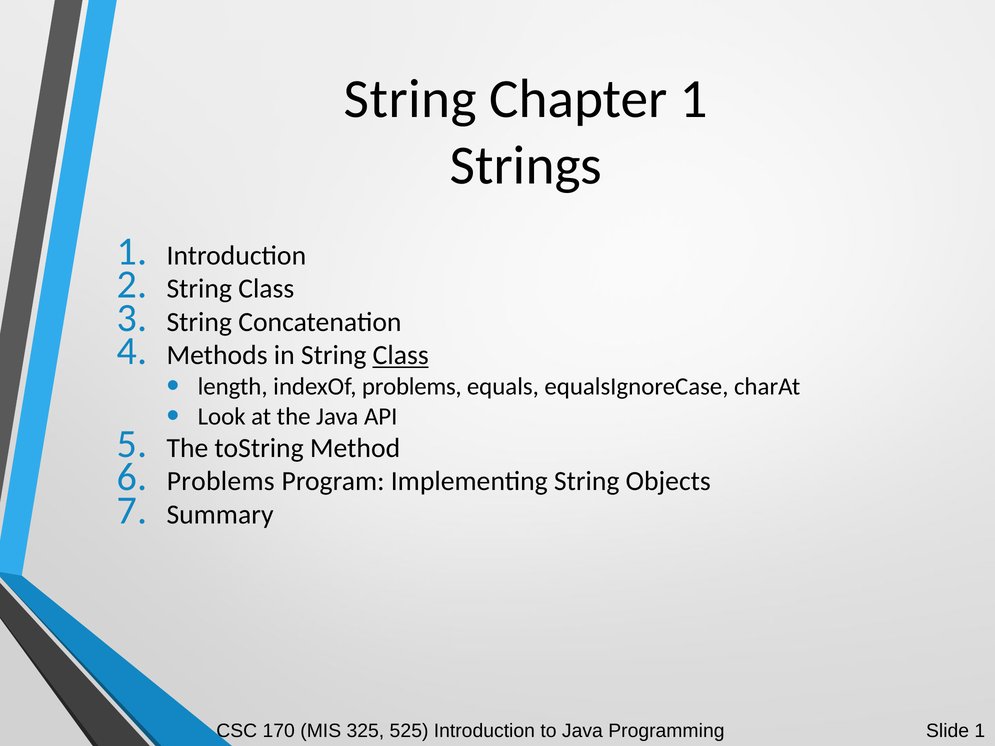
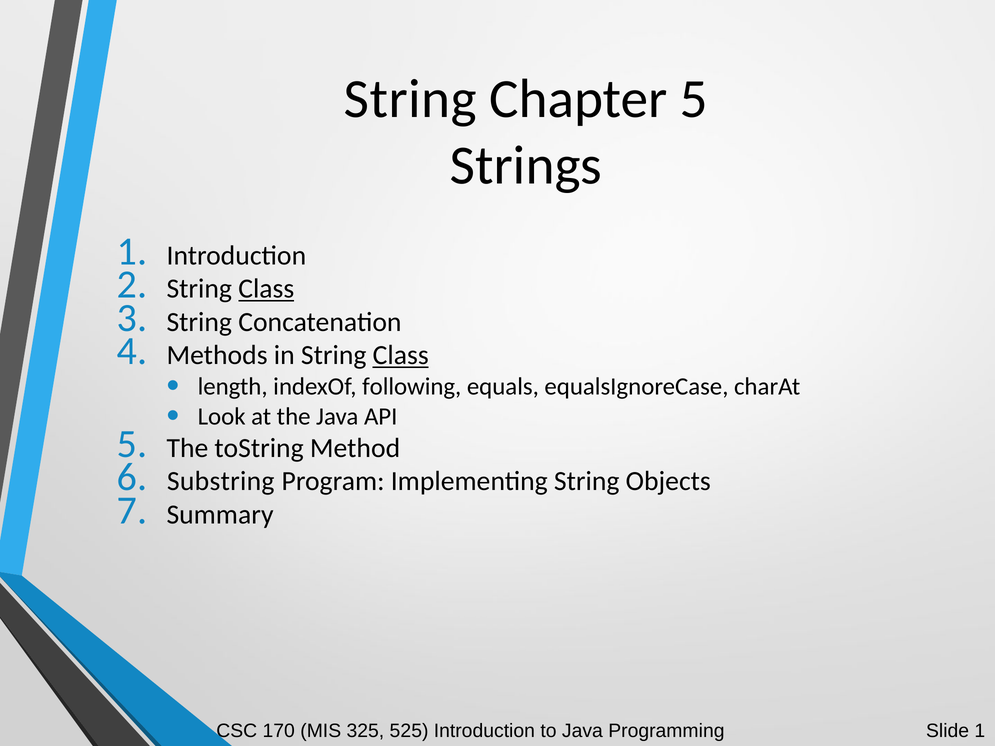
Chapter 1: 1 -> 5
Class at (266, 289) underline: none -> present
indexOf problems: problems -> following
6 Problems: Problems -> Substring
